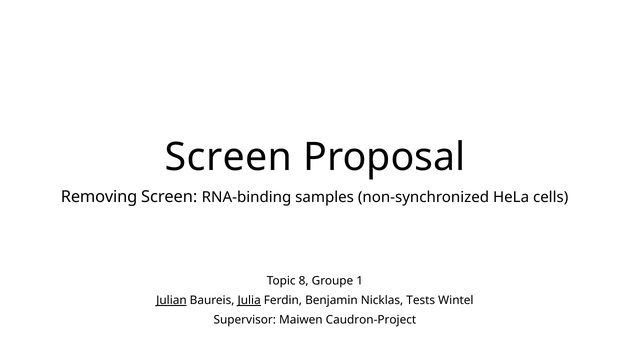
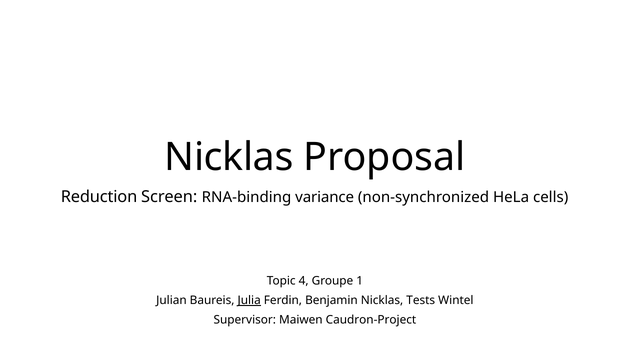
Screen at (229, 157): Screen -> Nicklas
Removing: Removing -> Reduction
samples: samples -> variance
8: 8 -> 4
Julian underline: present -> none
